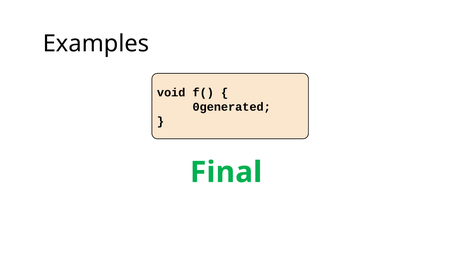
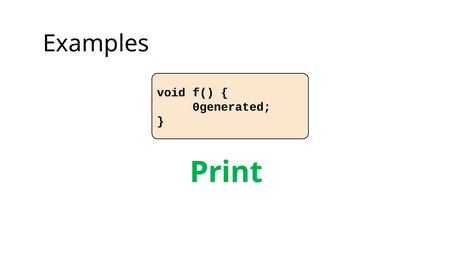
Final: Final -> Print
